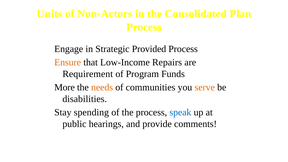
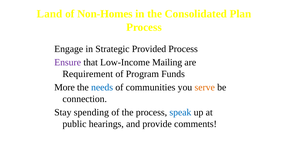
Units: Units -> Land
Non-Actors: Non-Actors -> Non-Homes
Ensure colour: orange -> purple
Repairs: Repairs -> Mailing
needs colour: orange -> blue
disabilities: disabilities -> connection
